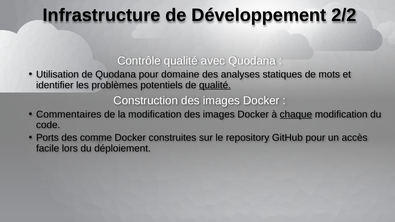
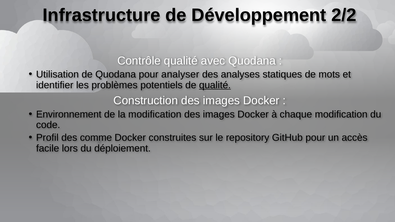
domaine: domaine -> analyser
Commentaires: Commentaires -> Environnement
chaque underline: present -> none
Ports: Ports -> Profil
